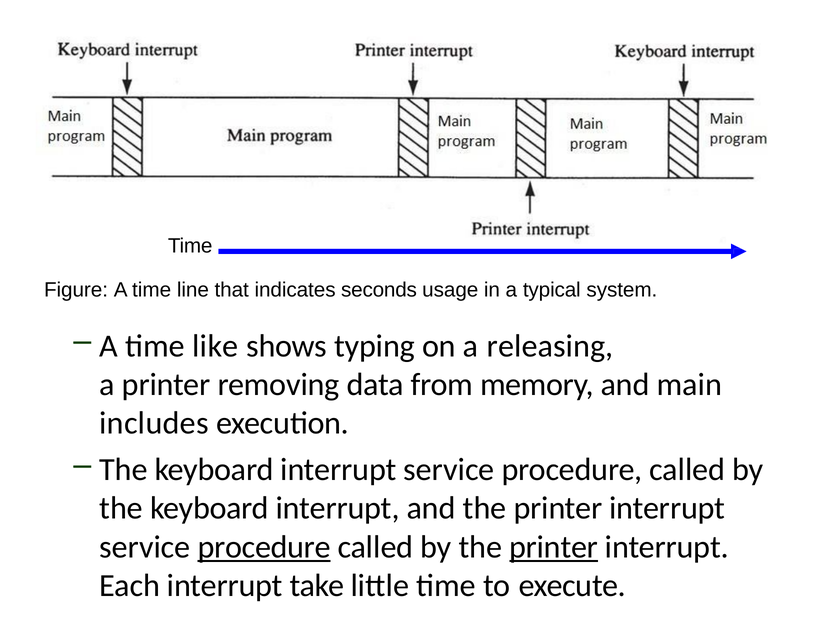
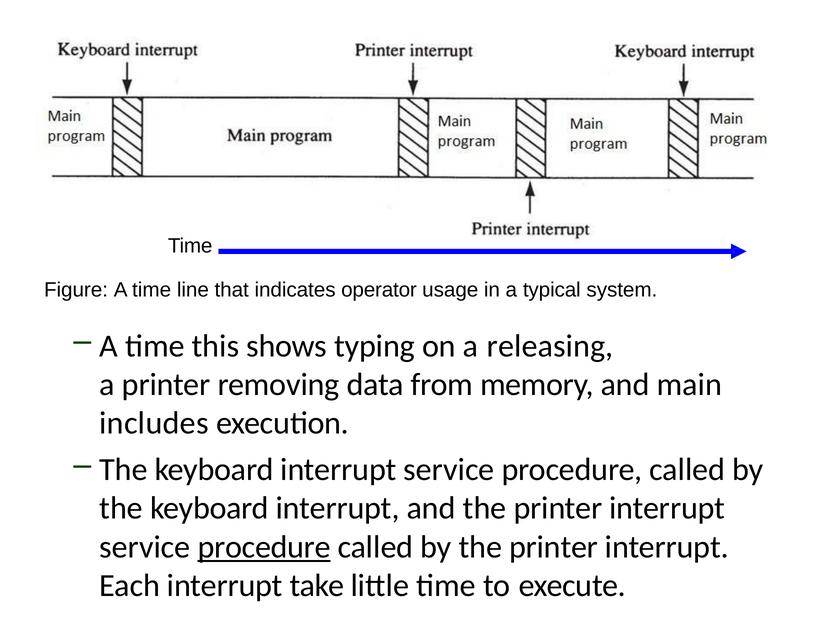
seconds: seconds -> operator
like: like -> this
printer at (554, 547) underline: present -> none
